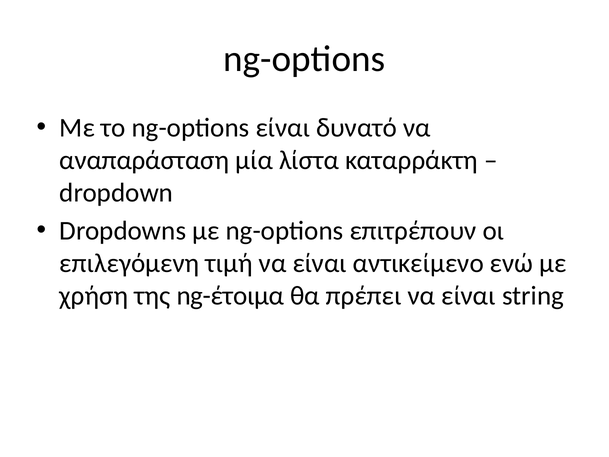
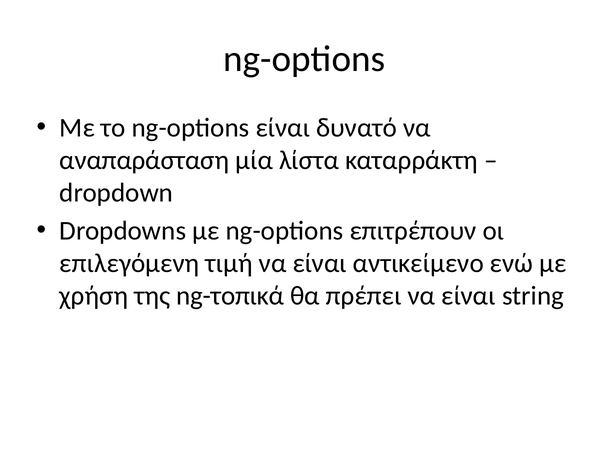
ng-έτοιμα: ng-έτοιμα -> ng-τοπικά
